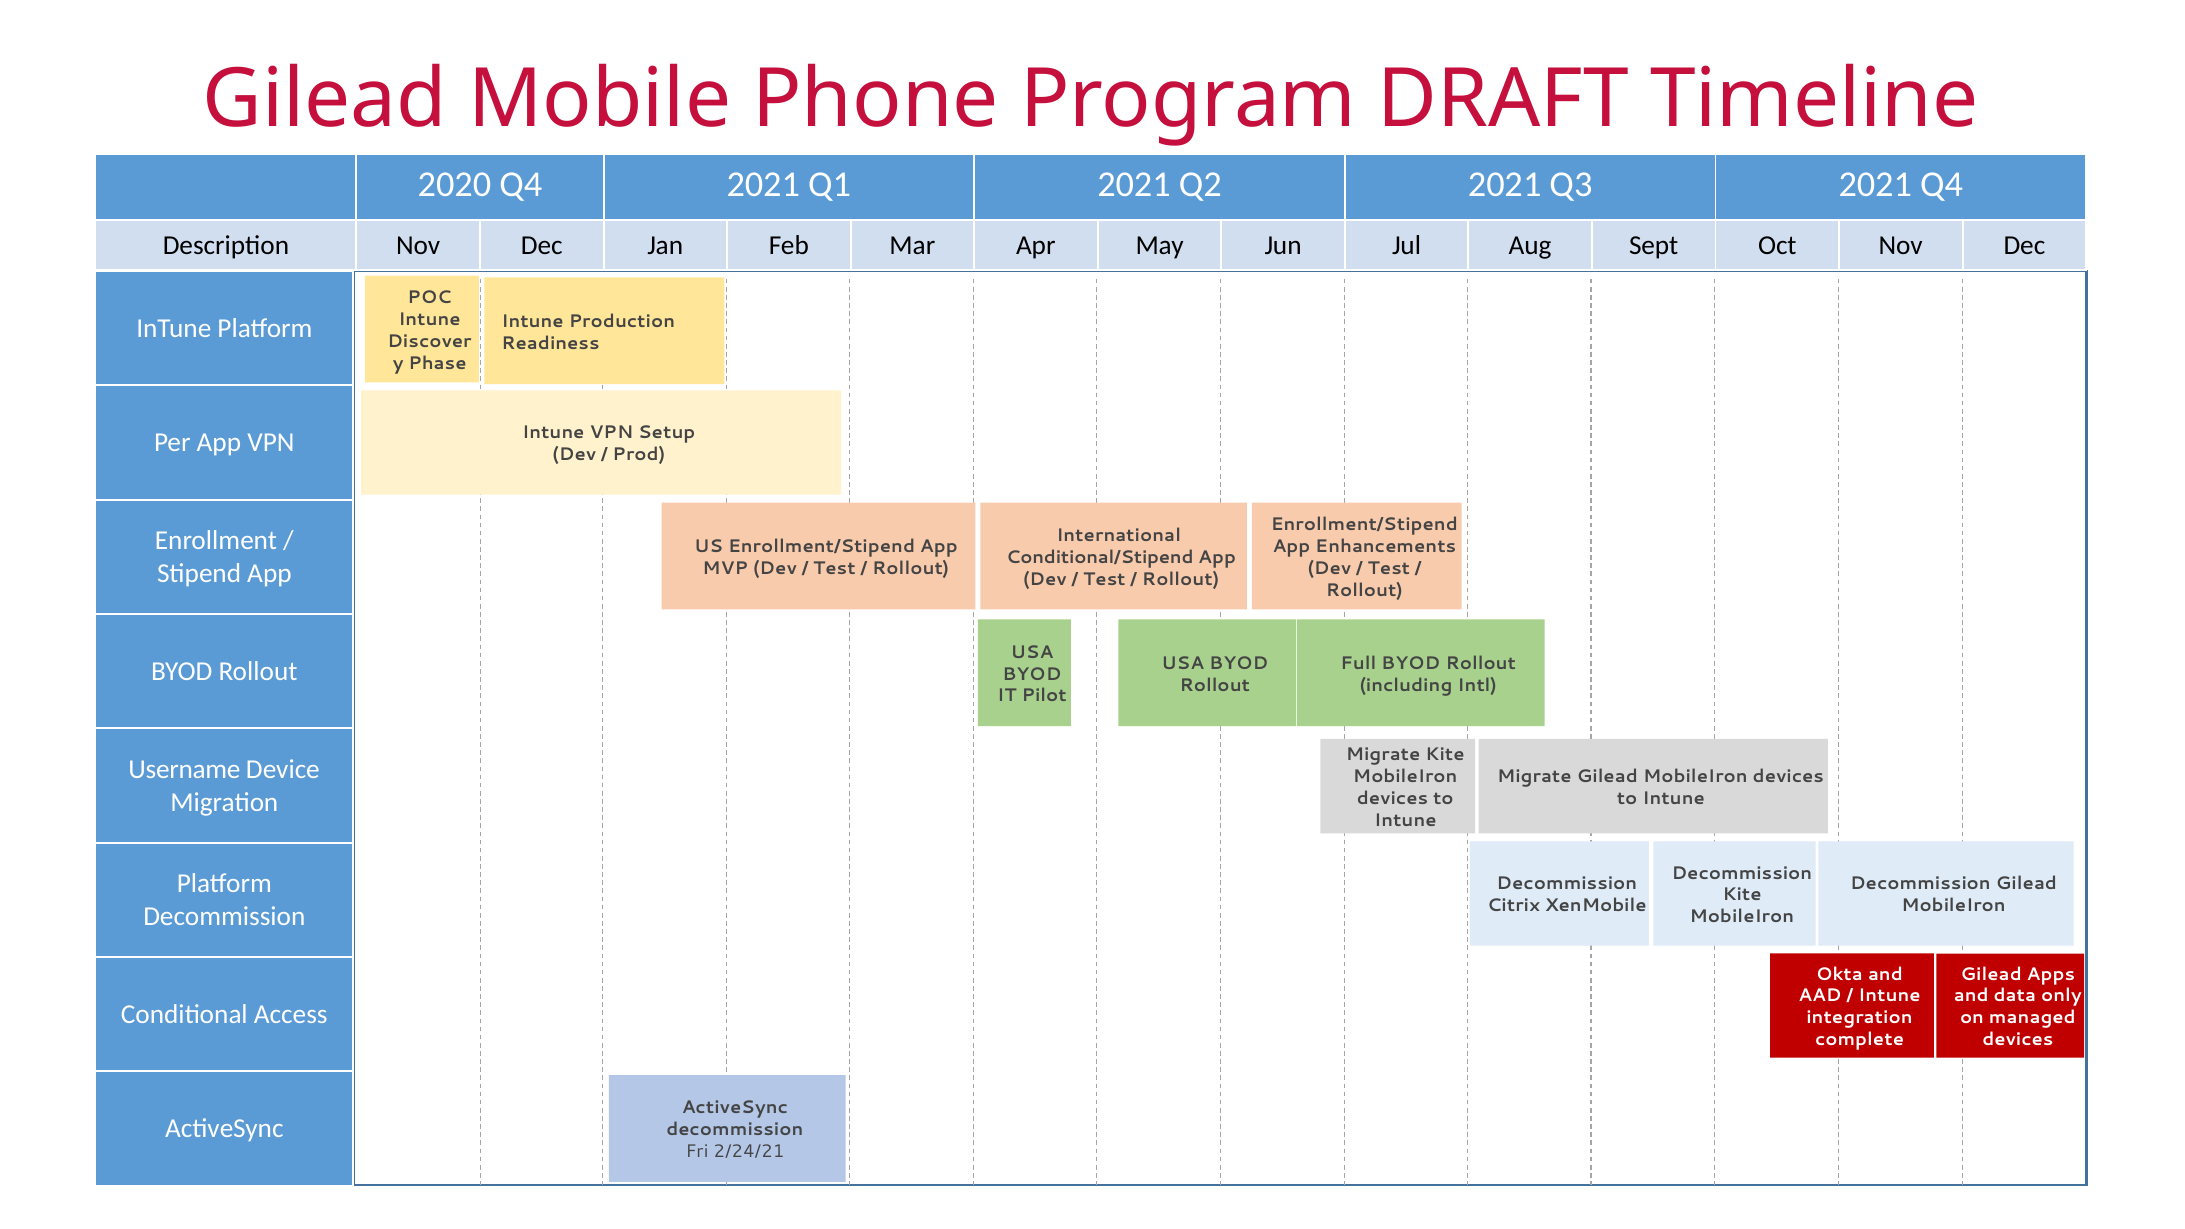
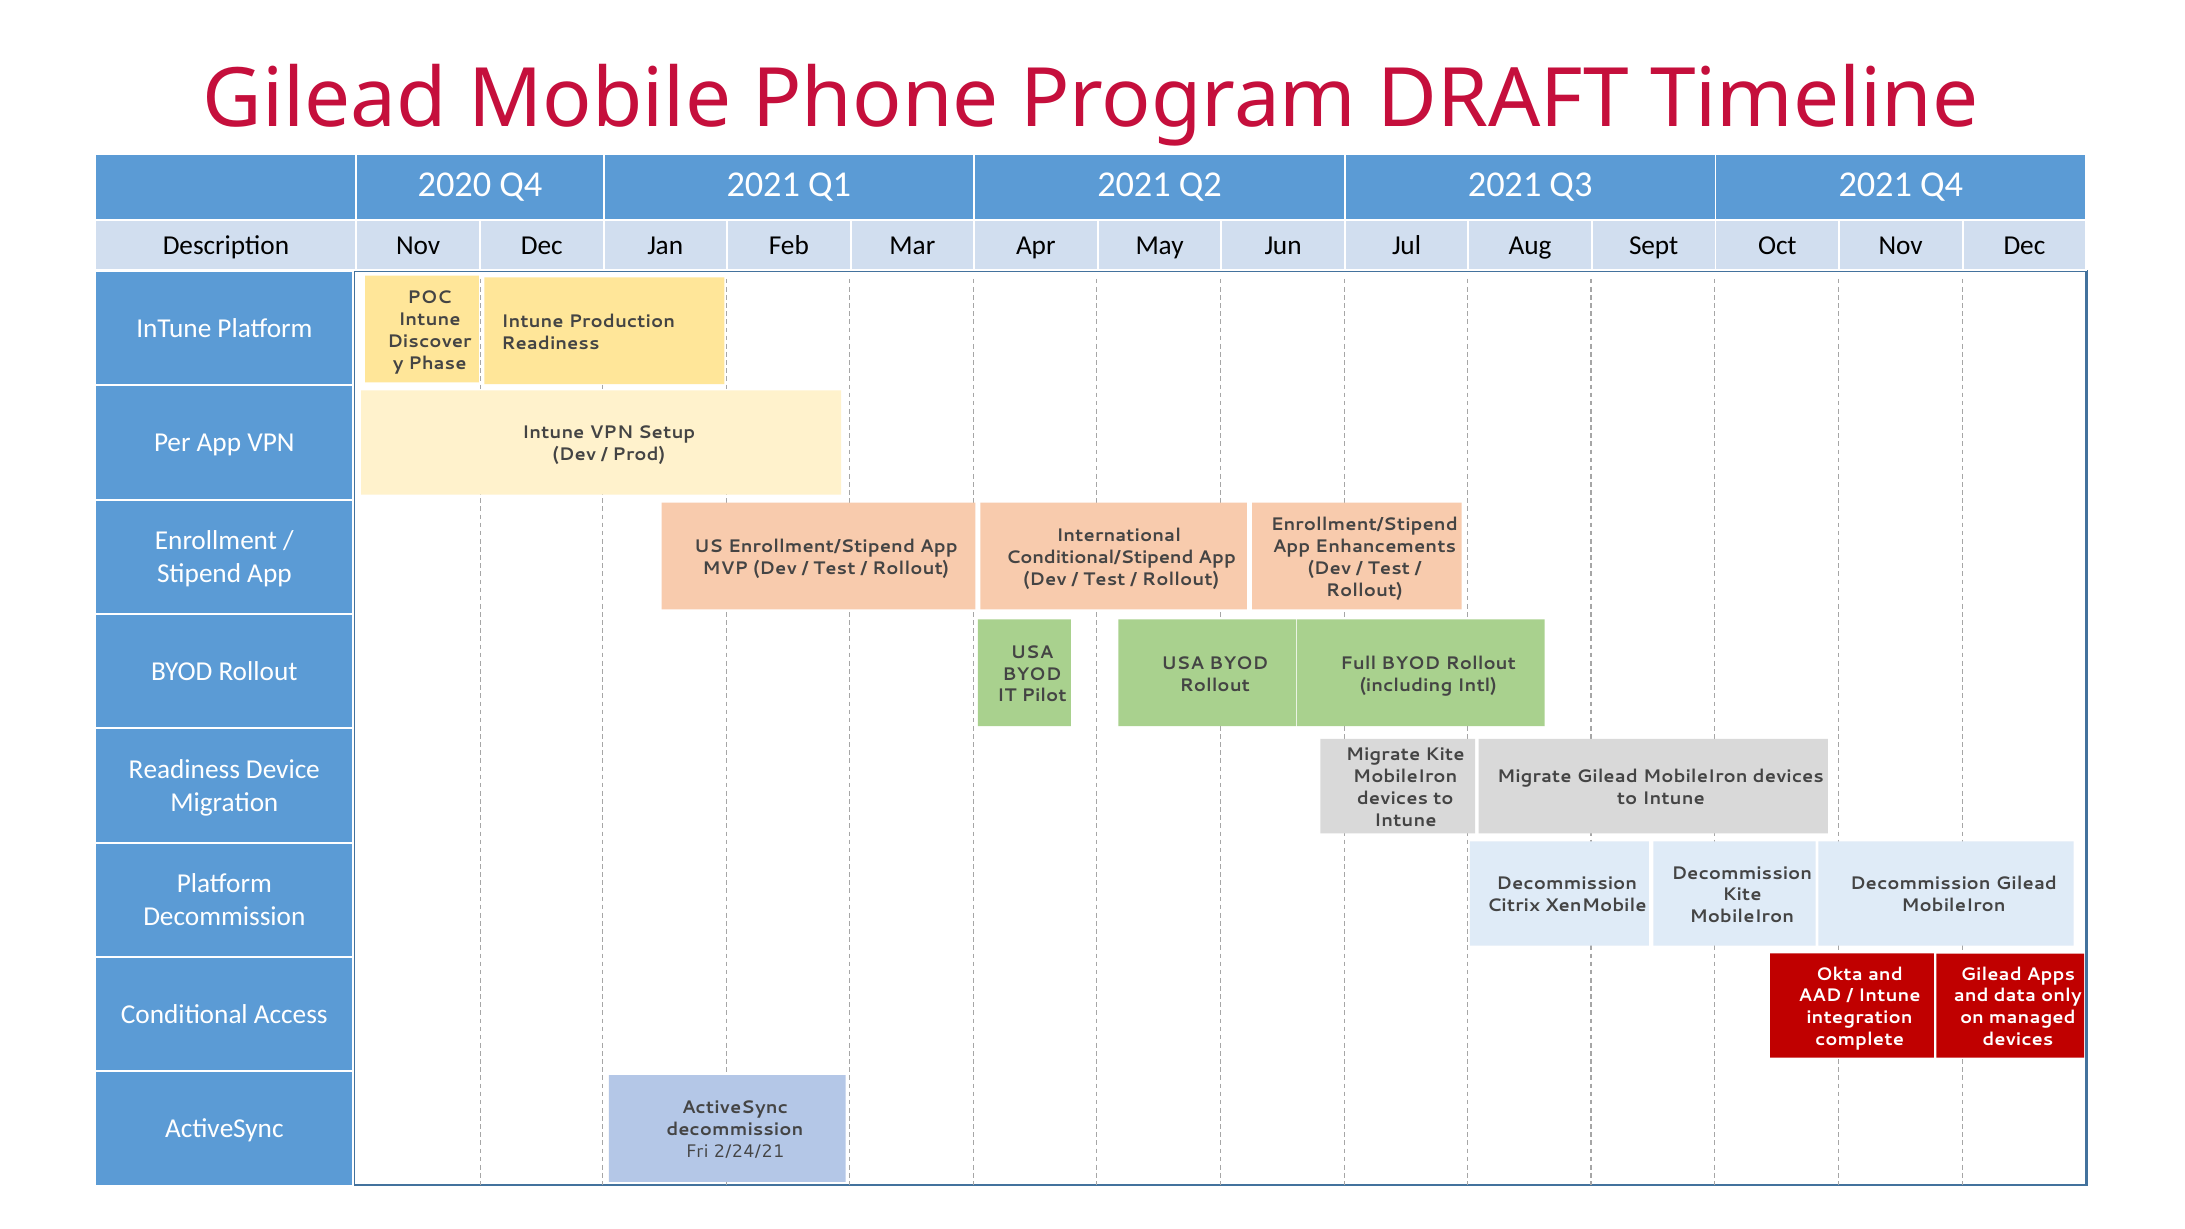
Username at (184, 769): Username -> Readiness
